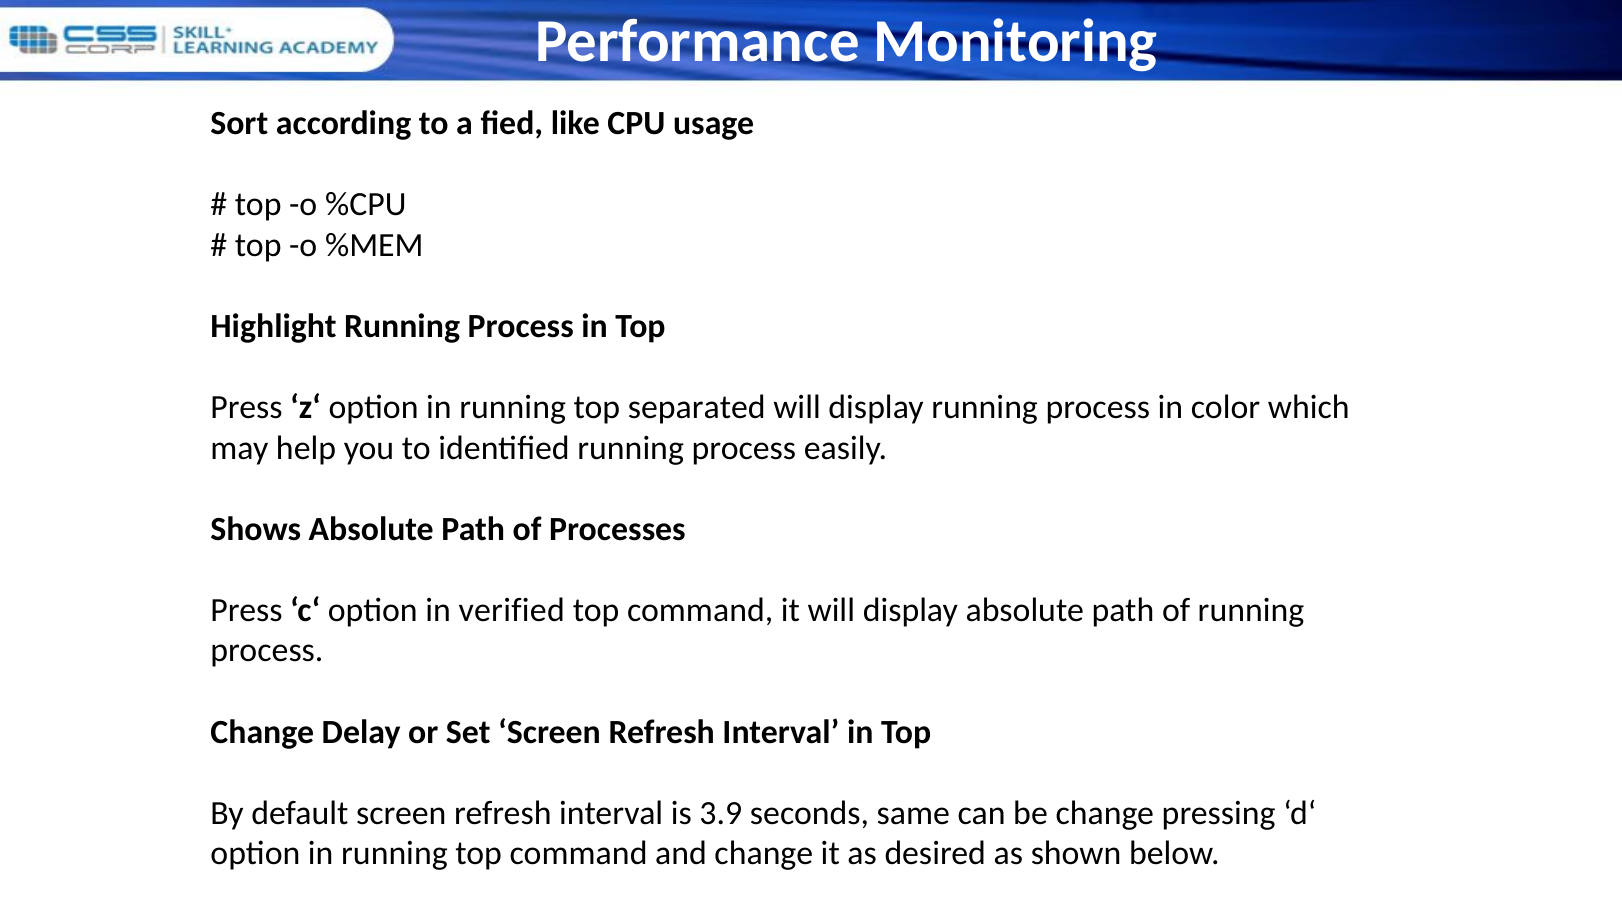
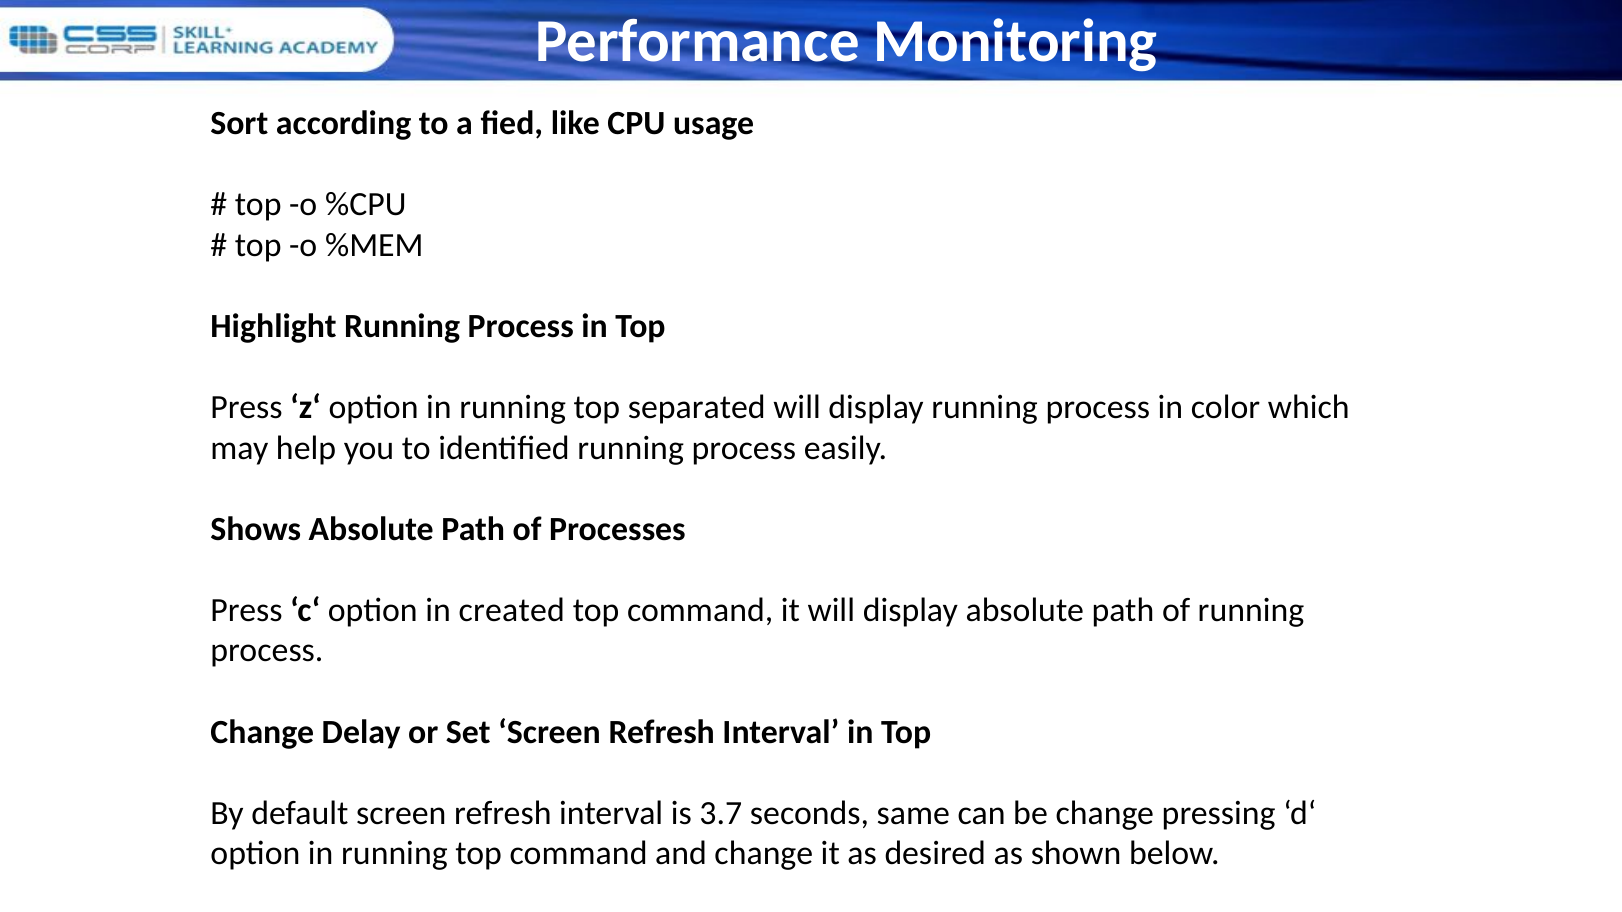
verified: verified -> created
3.9: 3.9 -> 3.7
